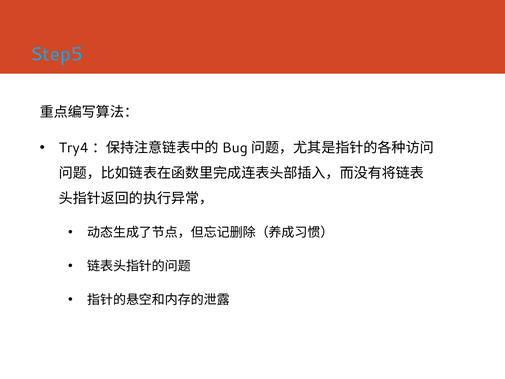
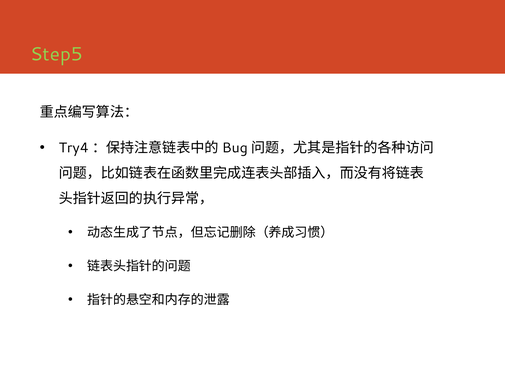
Step5 colour: light blue -> light green
